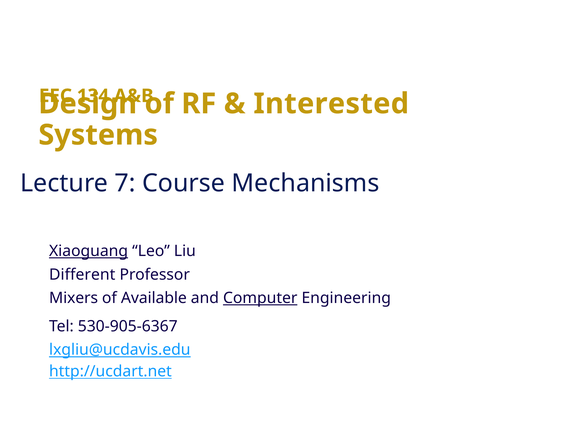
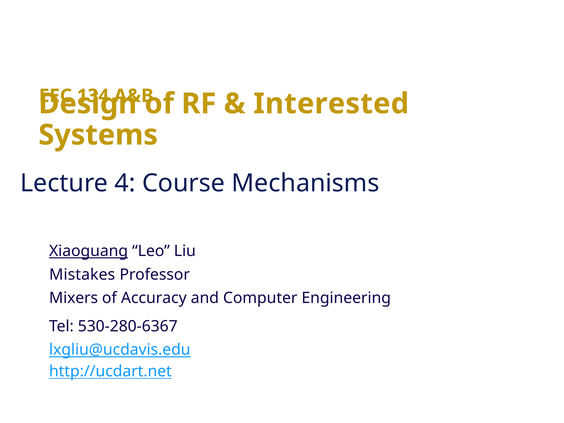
7: 7 -> 4
Different: Different -> Mistakes
Available: Available -> Accuracy
Computer underline: present -> none
530-905-6367: 530-905-6367 -> 530-280-6367
